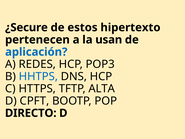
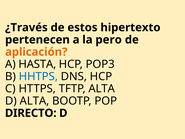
¿Secure: ¿Secure -> ¿Través
usan: usan -> pero
aplicación colour: blue -> orange
REDES: REDES -> HASTA
D CPFT: CPFT -> ALTA
